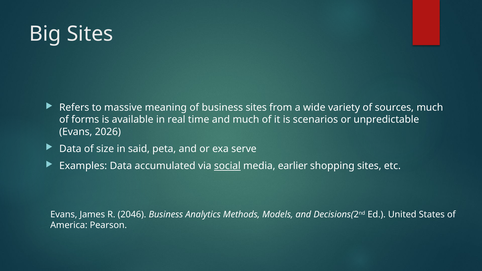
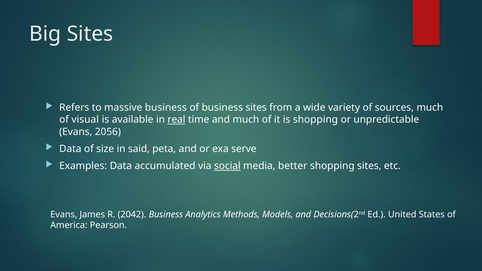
massive meaning: meaning -> business
forms: forms -> visual
real underline: none -> present
is scenarios: scenarios -> shopping
2026: 2026 -> 2056
earlier: earlier -> better
2046: 2046 -> 2042
